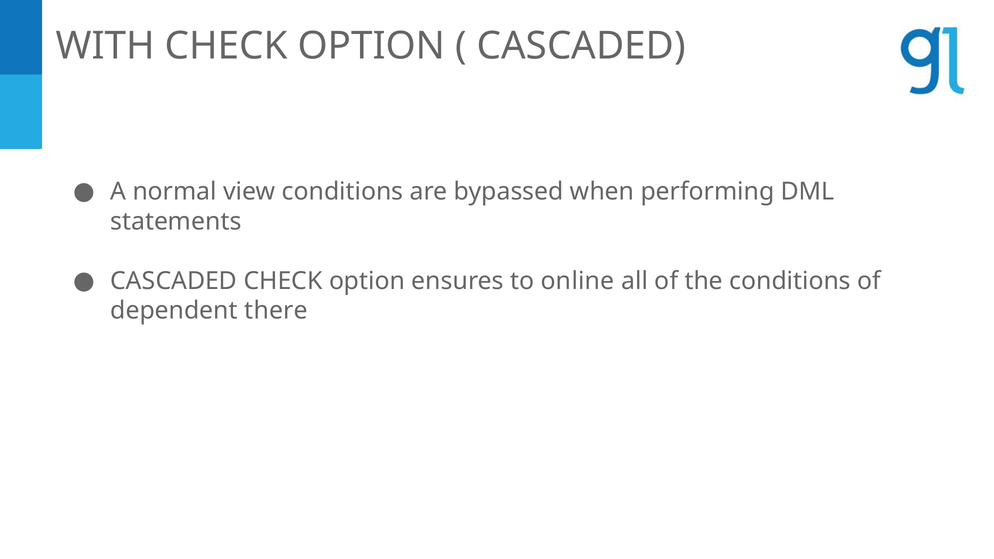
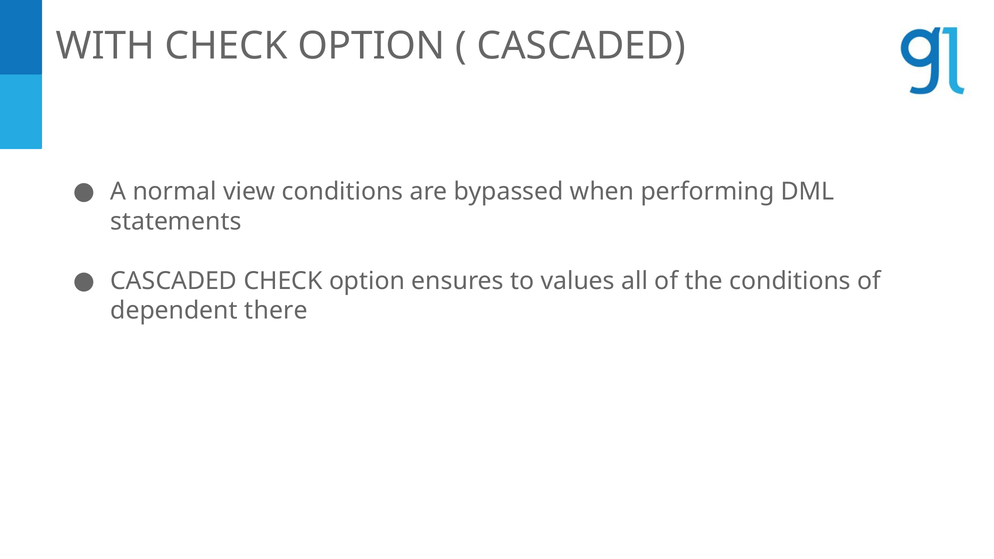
online: online -> values
